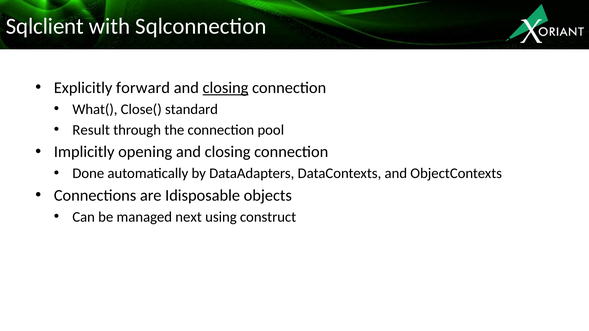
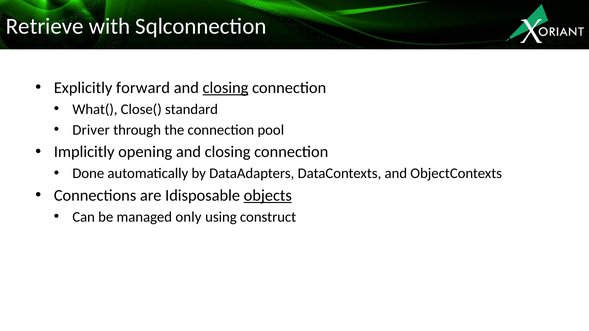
Sqlclient: Sqlclient -> Retrieve
Result: Result -> Driver
objects underline: none -> present
next: next -> only
